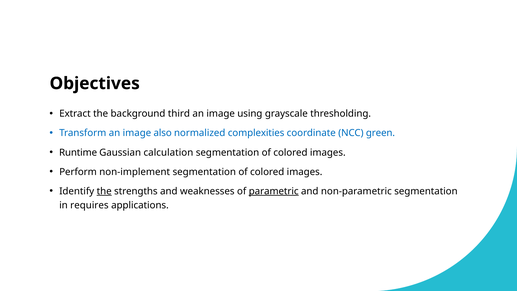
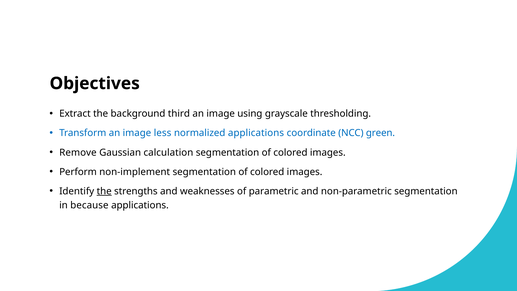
also: also -> less
normalized complexities: complexities -> applications
Runtime: Runtime -> Remove
parametric underline: present -> none
requires: requires -> because
